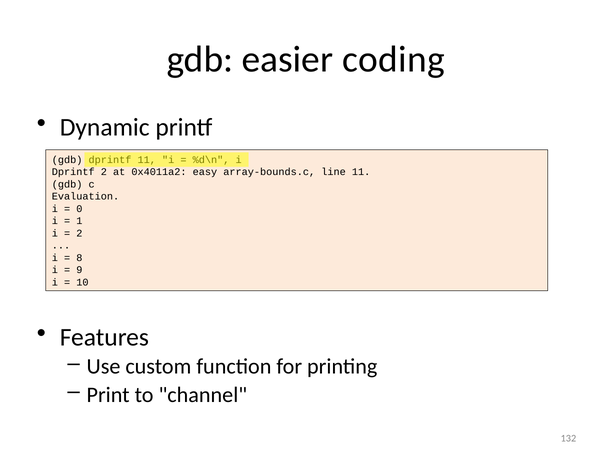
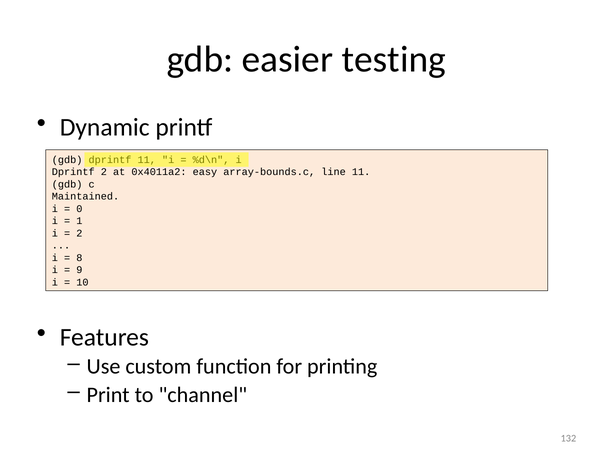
coding: coding -> testing
Evaluation: Evaluation -> Maintained
